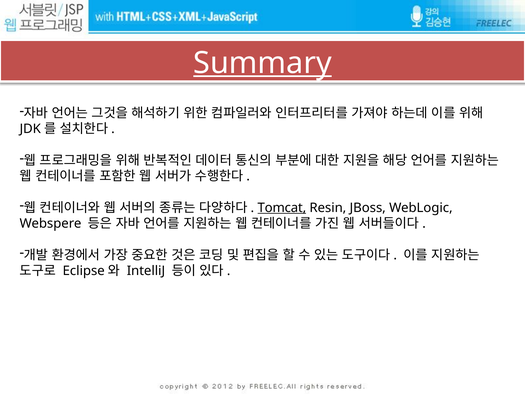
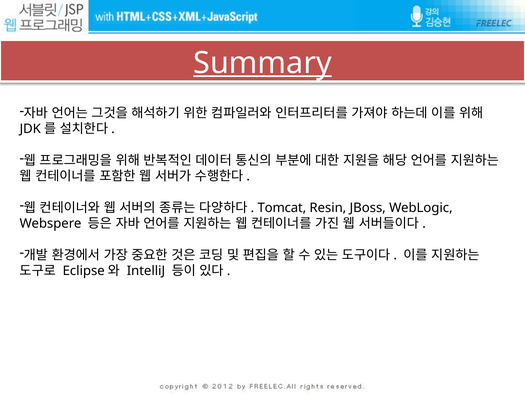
Tomcat underline: present -> none
